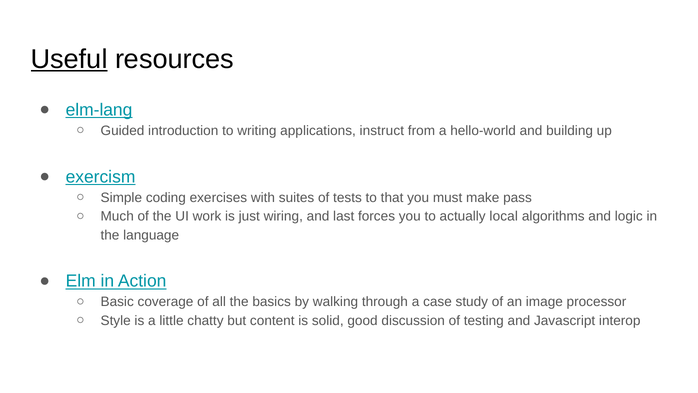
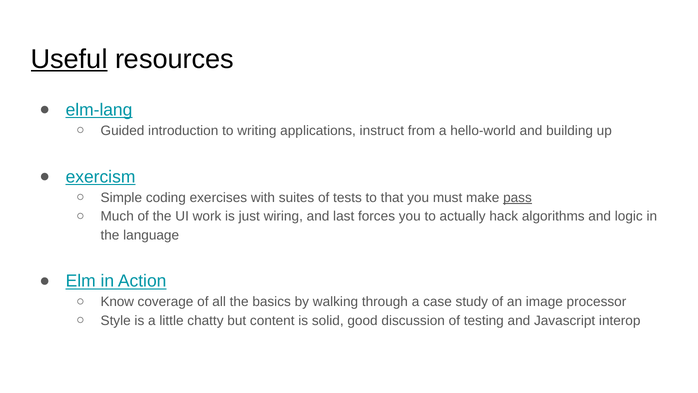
pass underline: none -> present
local: local -> hack
Basic: Basic -> Know
